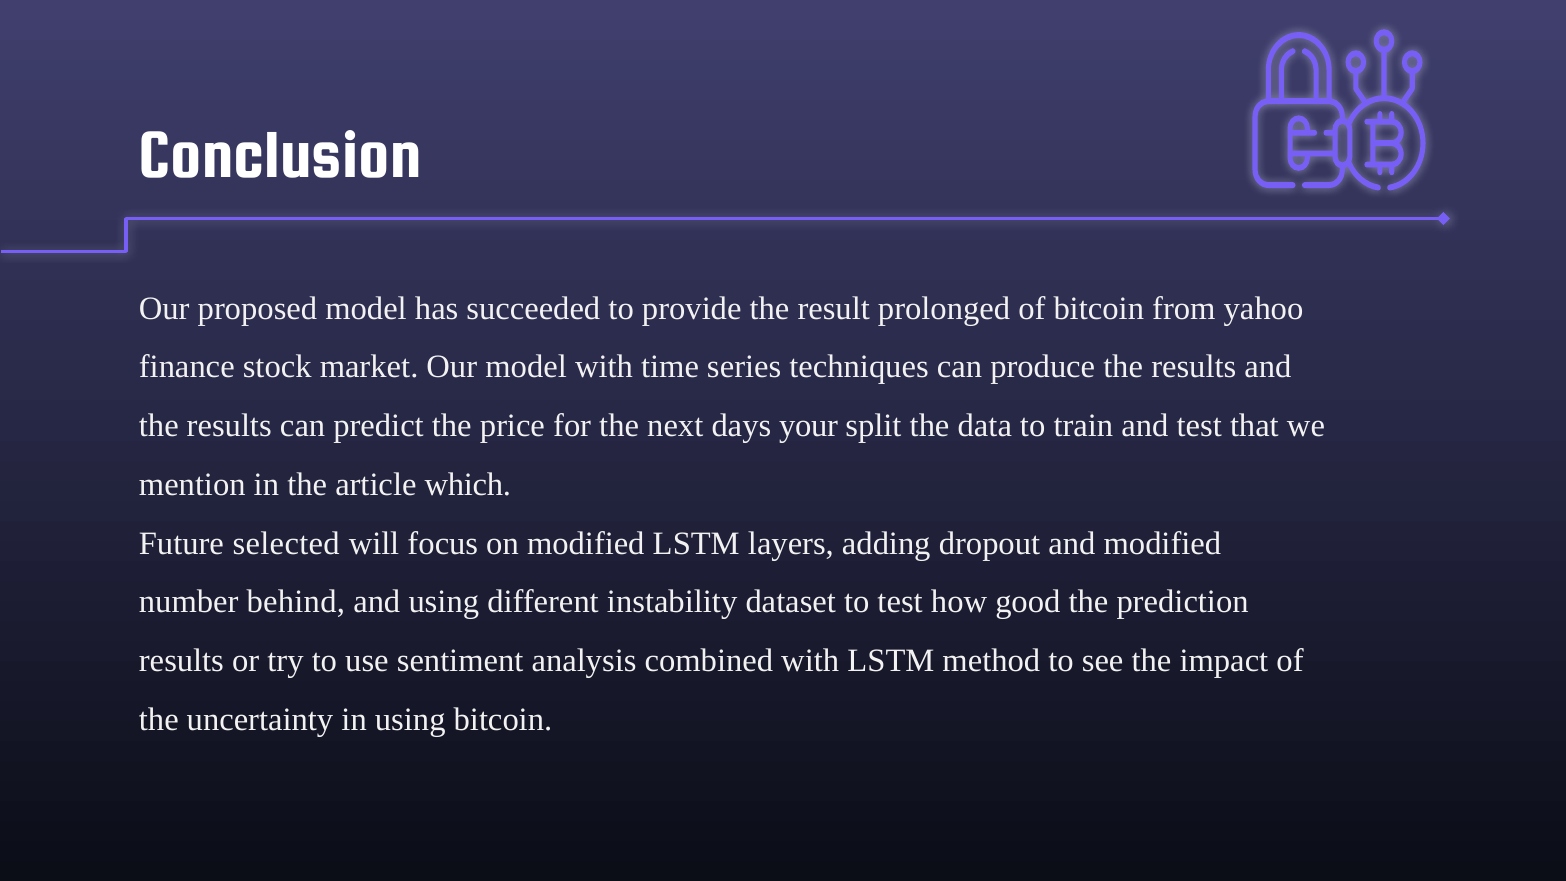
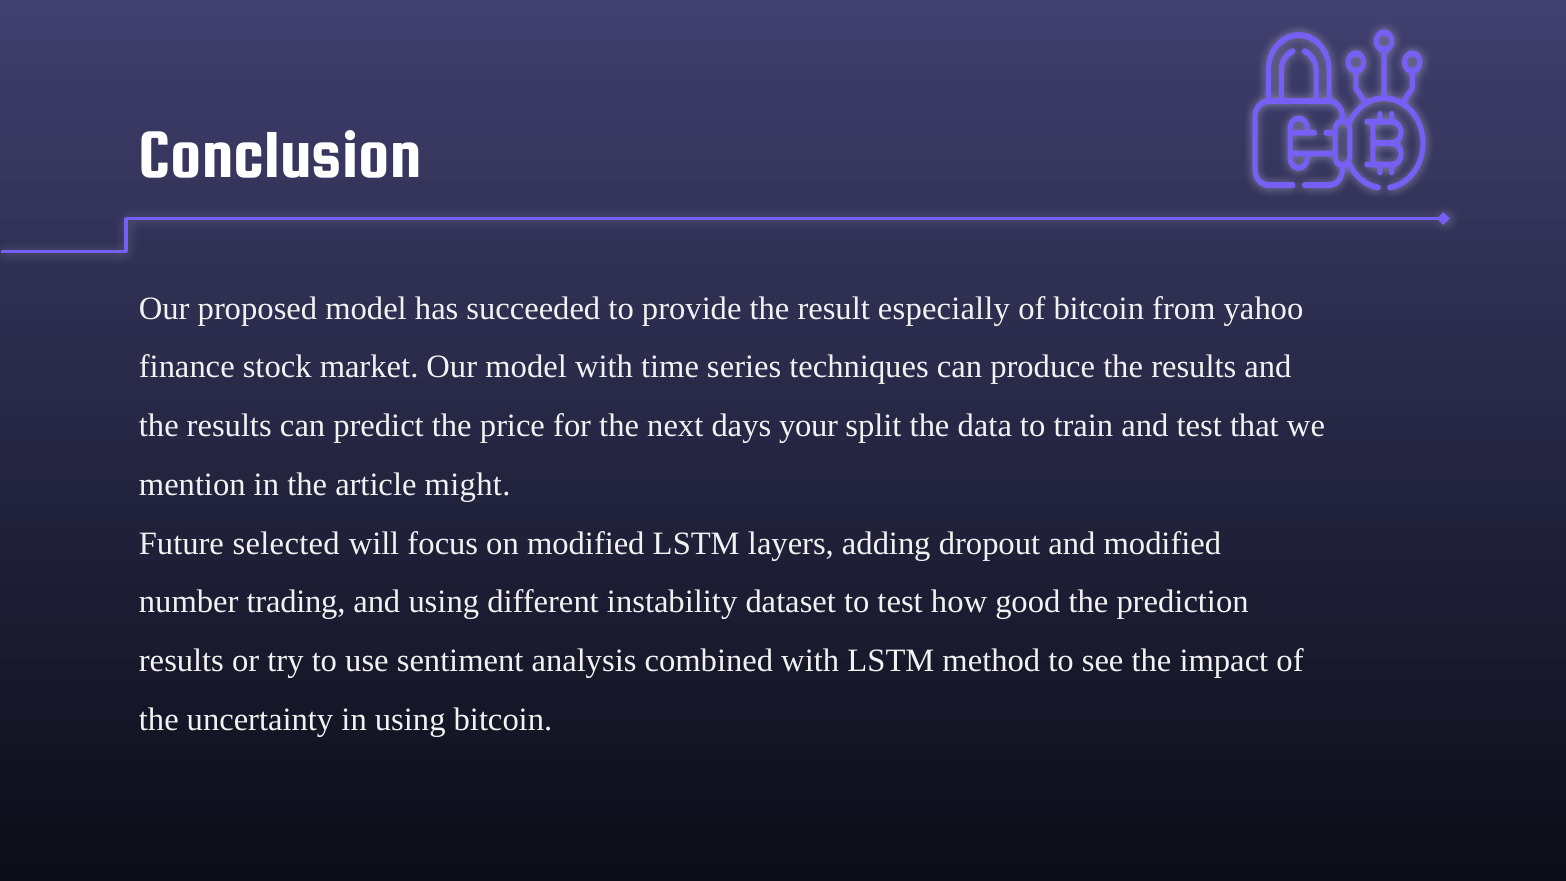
prolonged: prolonged -> especially
which: which -> might
behind: behind -> trading
